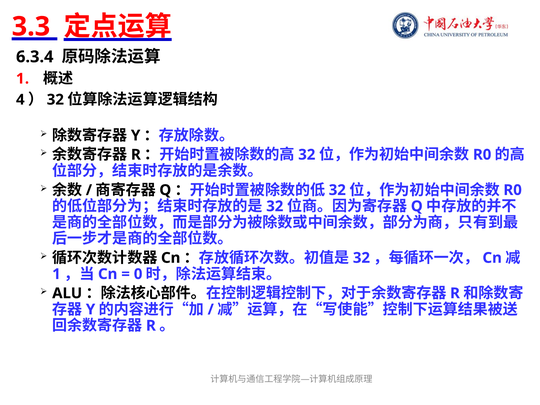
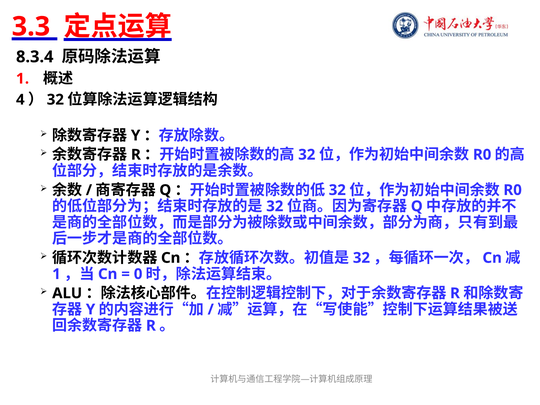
6.3.4: 6.3.4 -> 8.3.4
